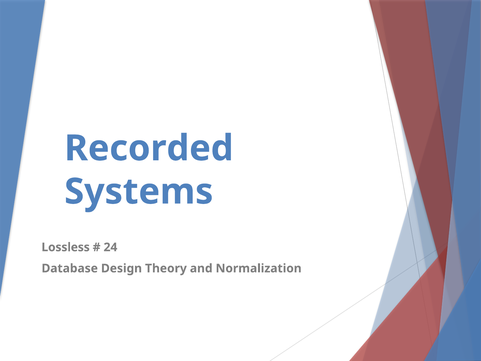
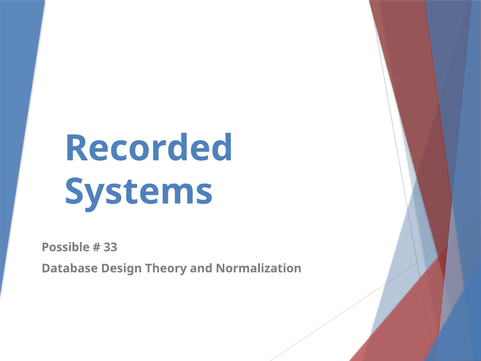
Lossless: Lossless -> Possible
24: 24 -> 33
